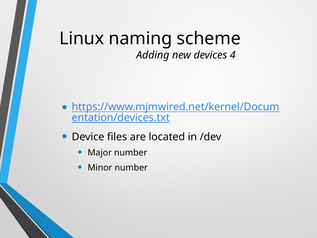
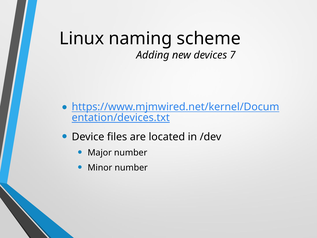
4: 4 -> 7
